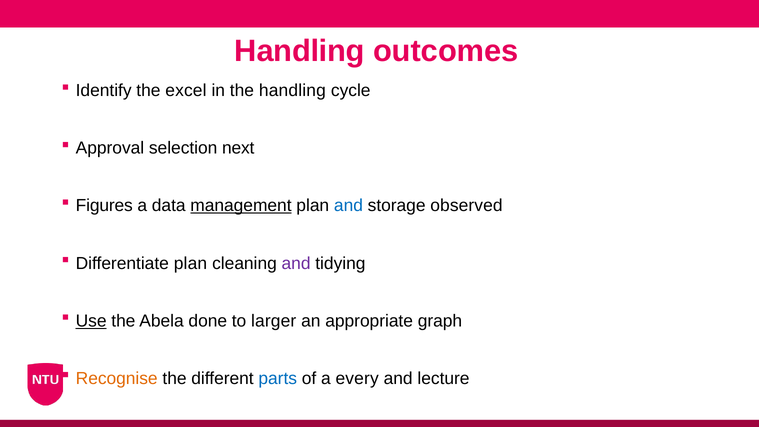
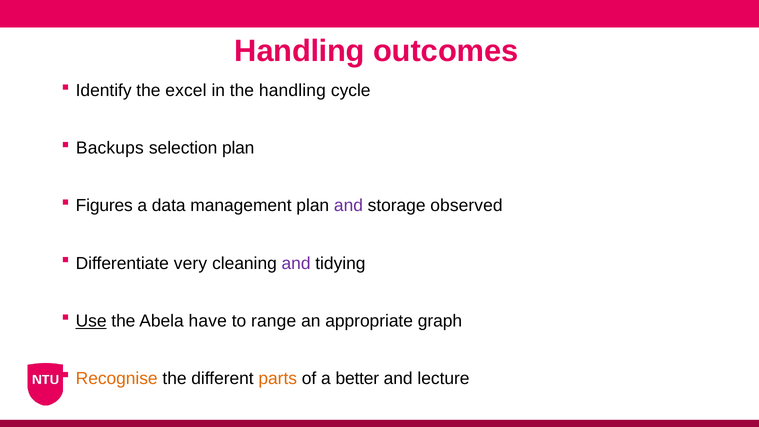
Approval: Approval -> Backups
selection next: next -> plan
management underline: present -> none
and at (348, 206) colour: blue -> purple
Differentiate plan: plan -> very
done: done -> have
larger: larger -> range
parts colour: blue -> orange
every: every -> better
